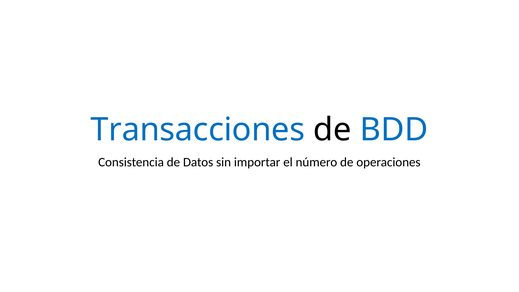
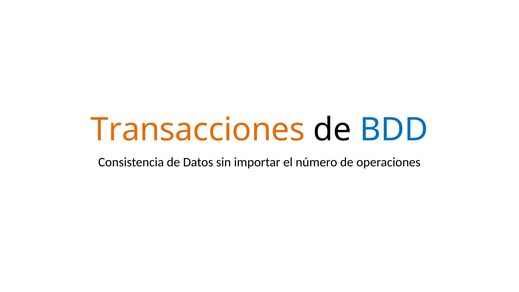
Transacciones colour: blue -> orange
